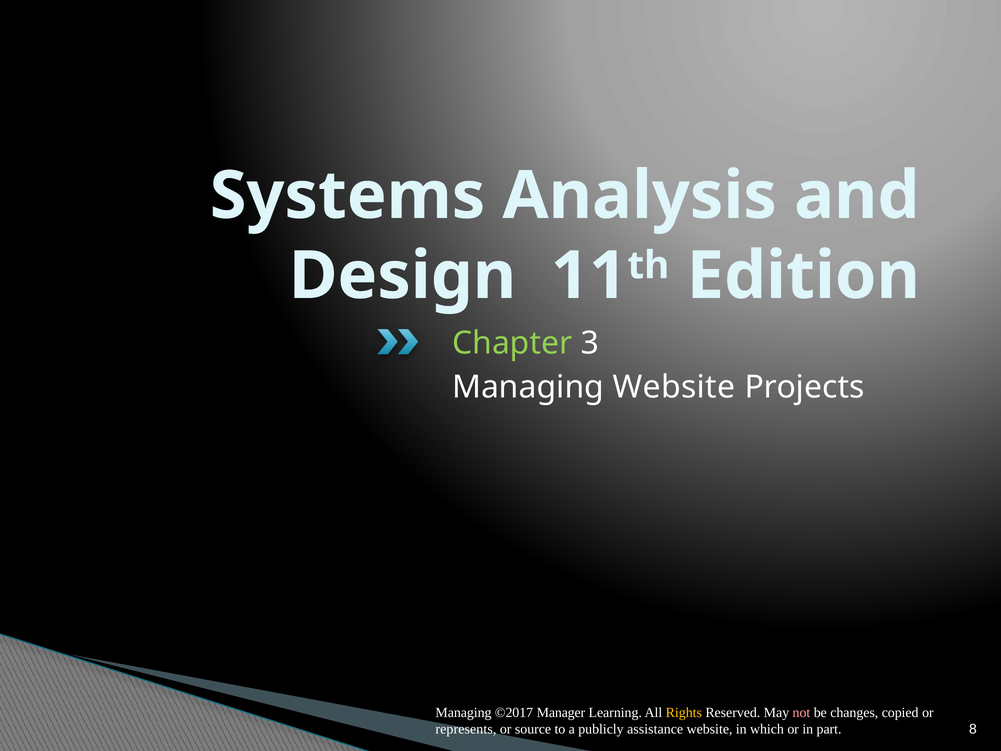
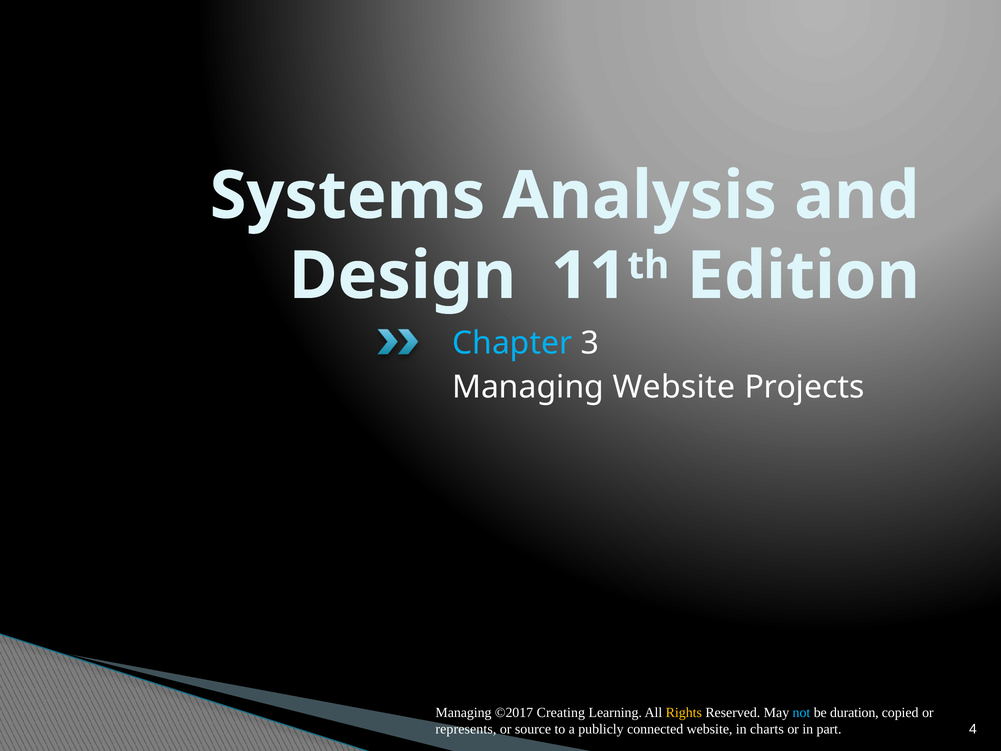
Chapter colour: light green -> light blue
Manager: Manager -> Creating
not colour: pink -> light blue
changes: changes -> duration
assistance: assistance -> connected
which: which -> charts
8: 8 -> 4
